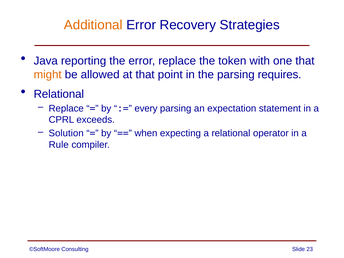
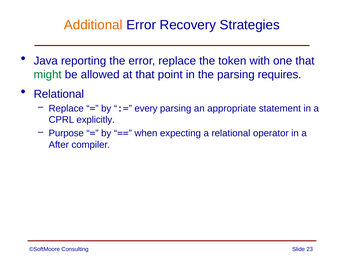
might colour: orange -> green
expectation: expectation -> appropriate
exceeds: exceeds -> explicitly
Solution: Solution -> Purpose
Rule: Rule -> After
